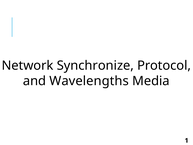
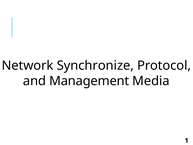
Wavelengths: Wavelengths -> Management
